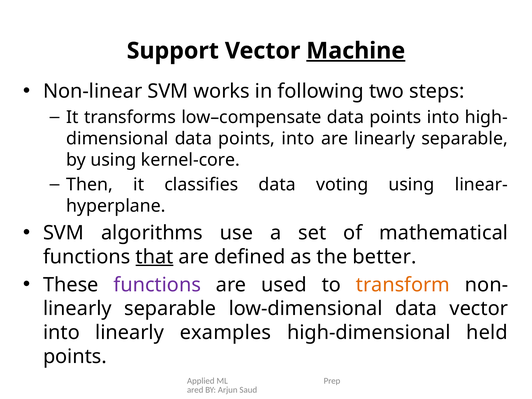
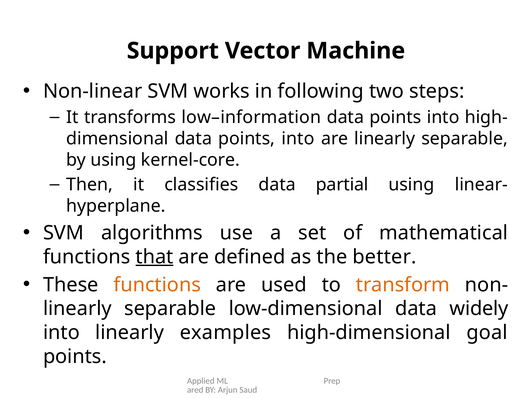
Machine underline: present -> none
low–compensate: low–compensate -> low–information
voting: voting -> partial
functions at (157, 285) colour: purple -> orange
data vector: vector -> widely
held: held -> goal
